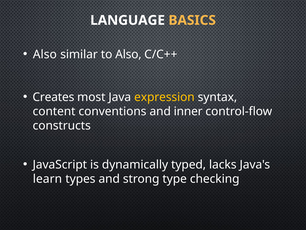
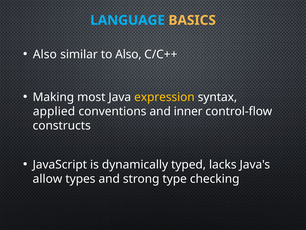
LANGUAGE colour: white -> light blue
Creates: Creates -> Making
content: content -> applied
learn: learn -> allow
